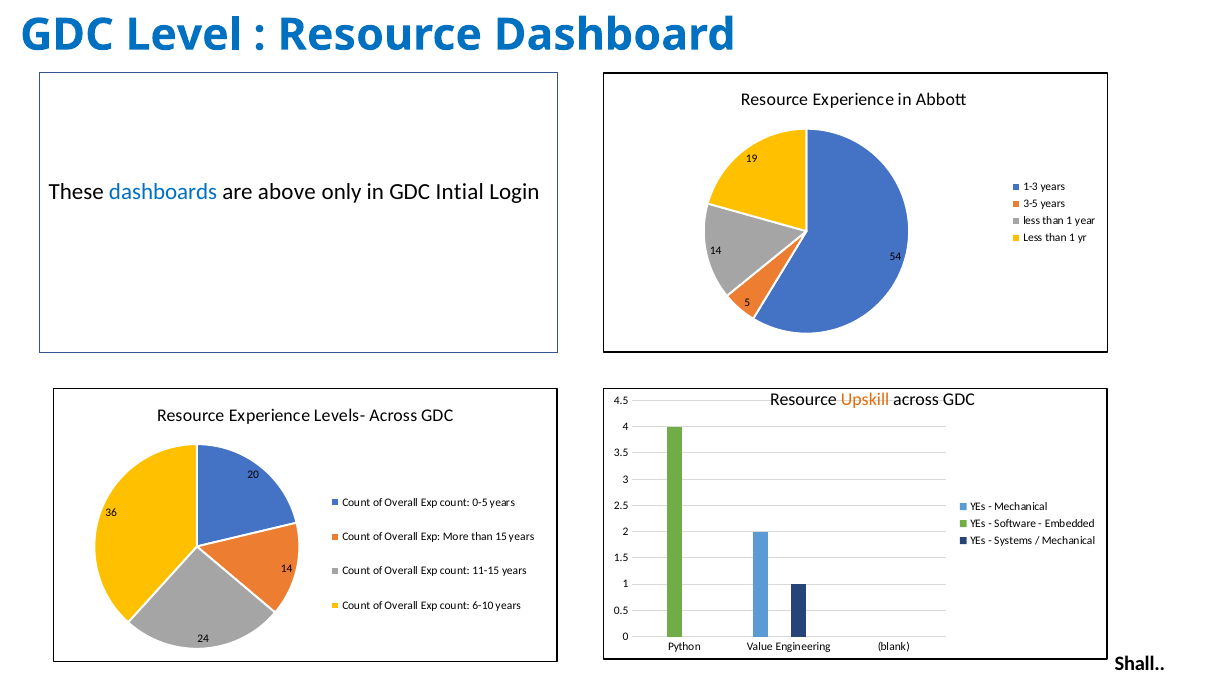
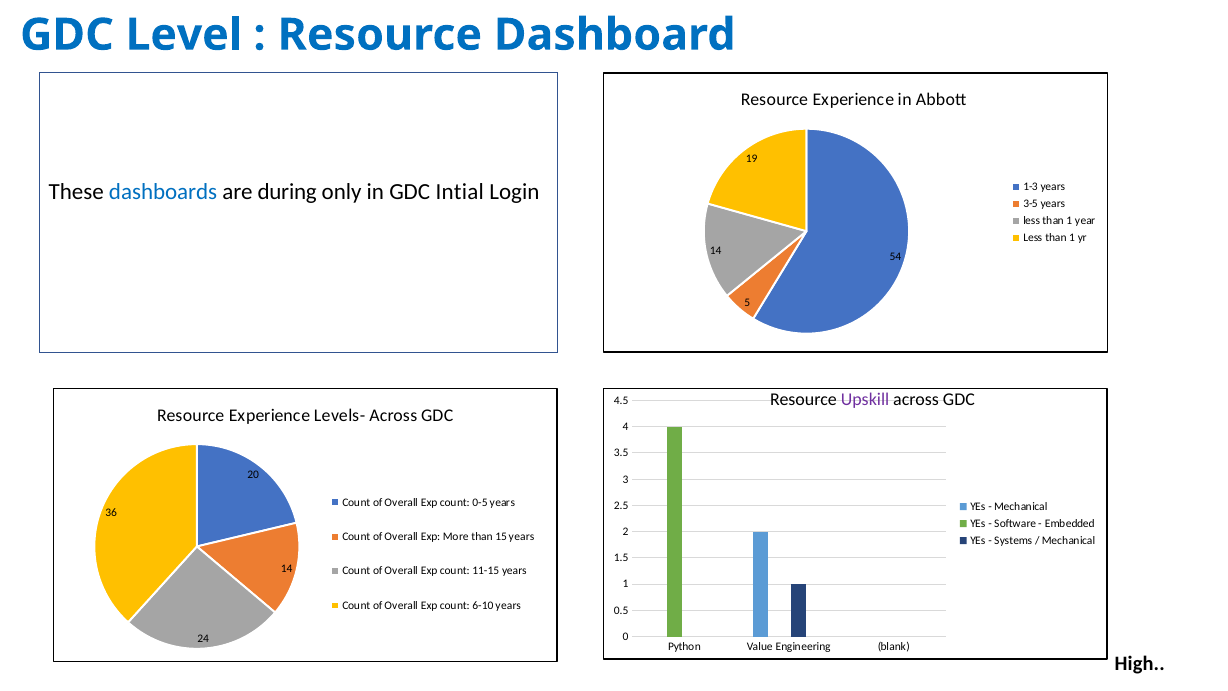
above: above -> during
Upskill colour: orange -> purple
Shall: Shall -> High
